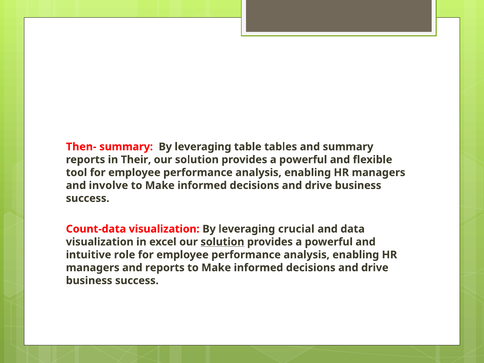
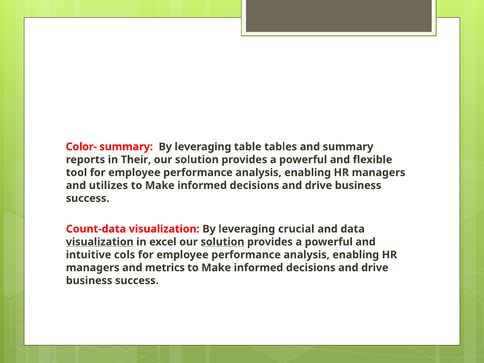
Then-: Then- -> Color-
involve: involve -> utilizes
visualization at (100, 242) underline: none -> present
role: role -> cols
and reports: reports -> metrics
